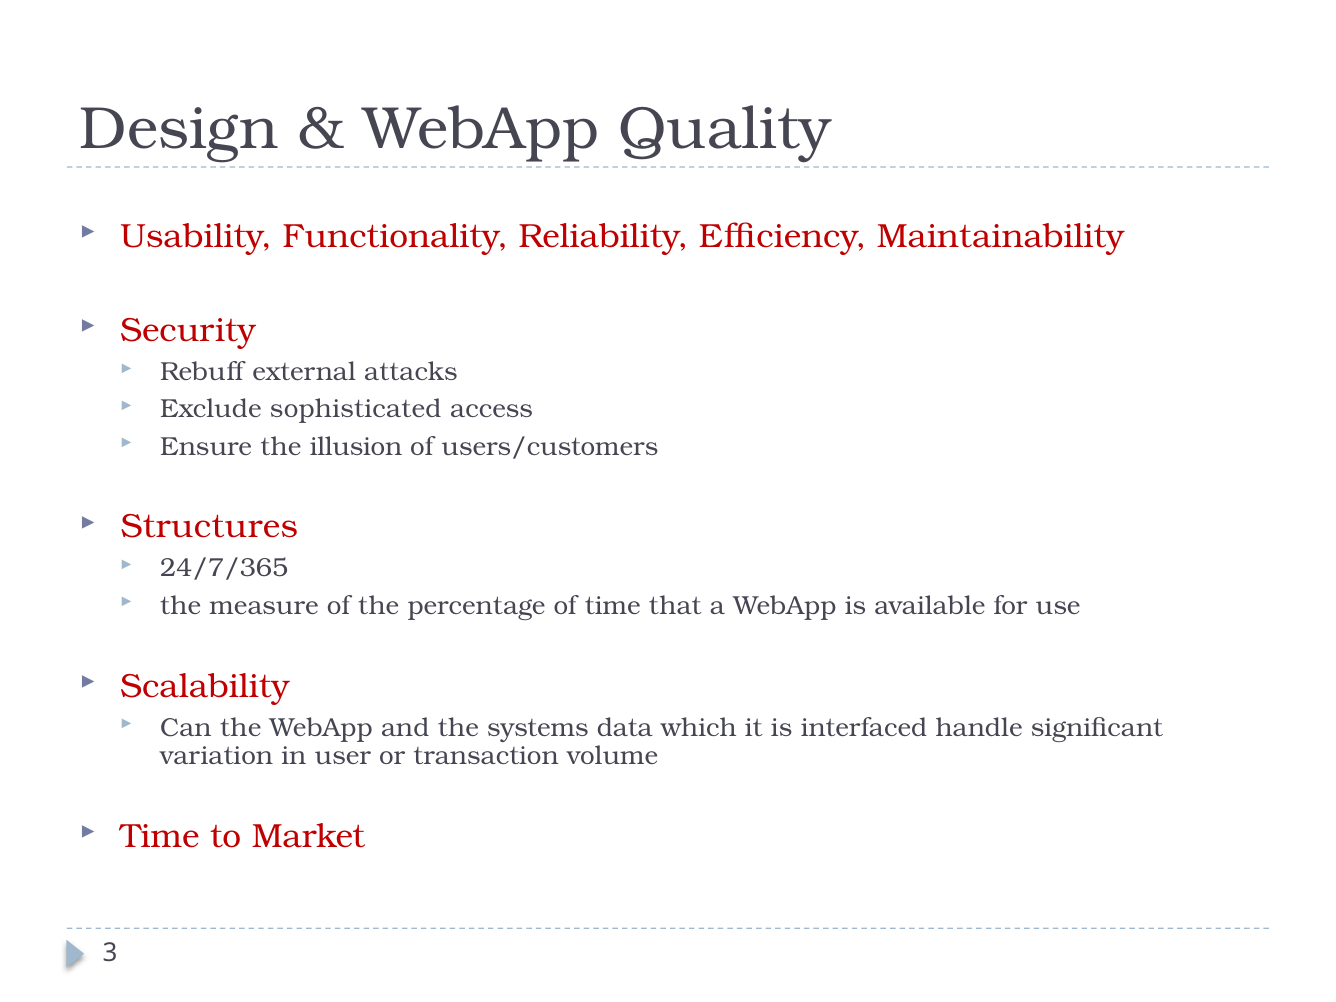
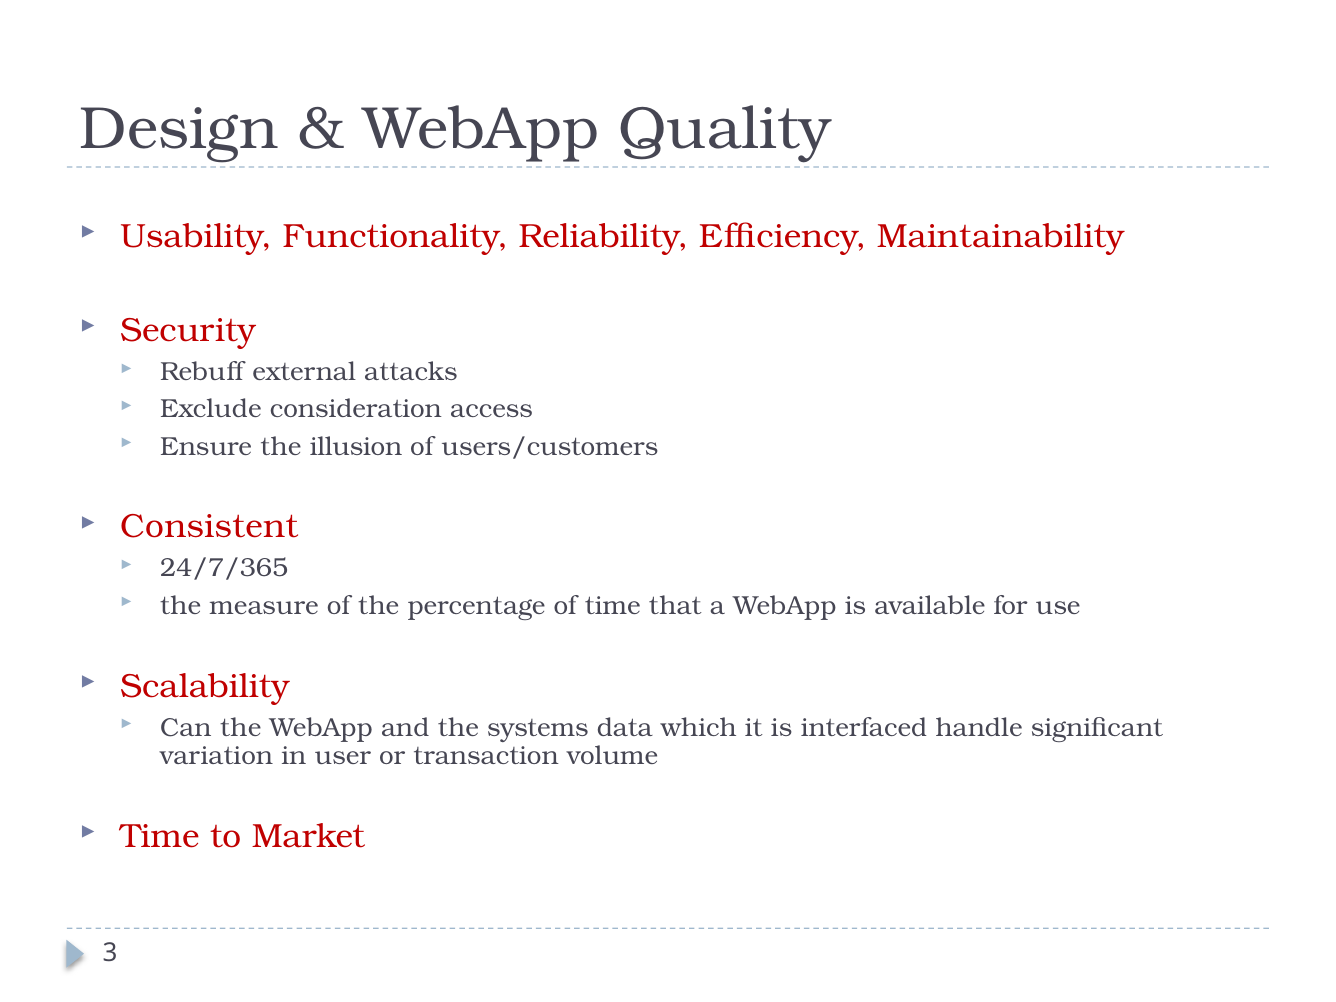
sophisticated: sophisticated -> consideration
Structures: Structures -> Consistent
